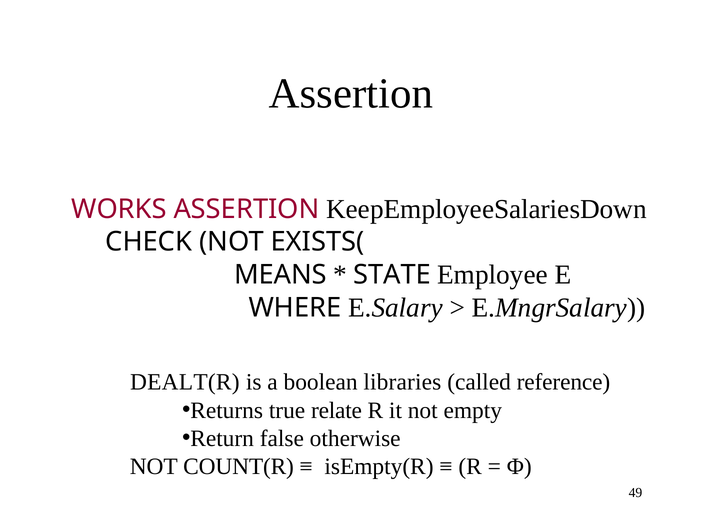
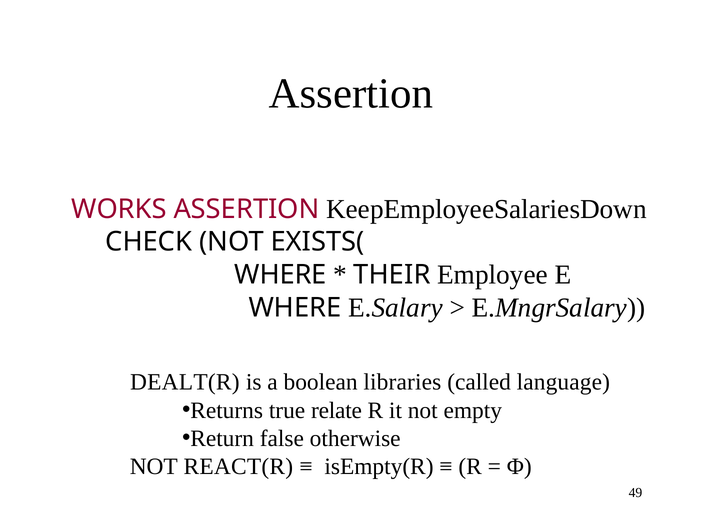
MEANS at (280, 274): MEANS -> WHERE
STATE: STATE -> THEIR
reference: reference -> language
COUNT(R: COUNT(R -> REACT(R
